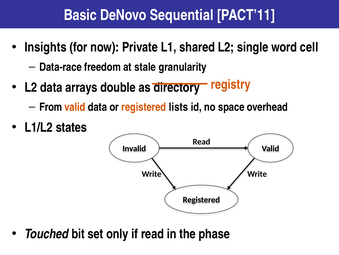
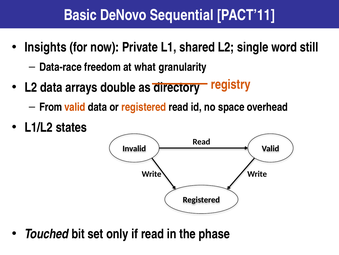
cell: cell -> still
stale: stale -> what
or registered lists: lists -> read
